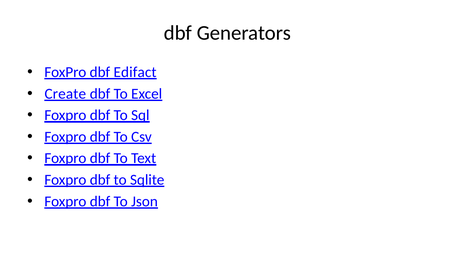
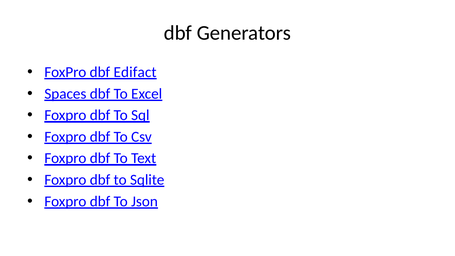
Create: Create -> Spaces
